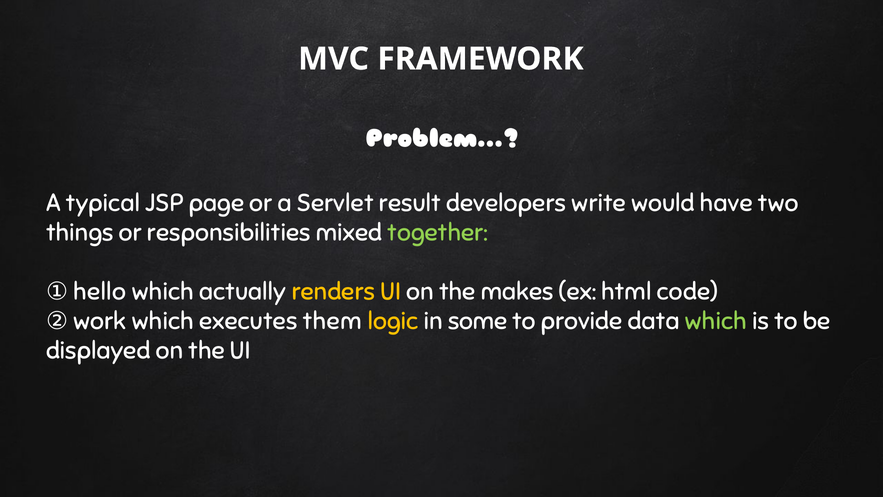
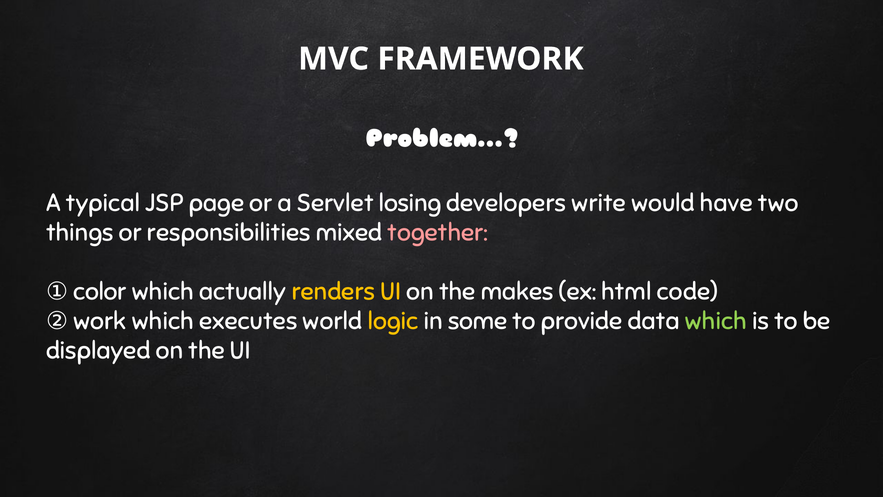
result: result -> losing
together colour: light green -> pink
hello: hello -> color
them: them -> world
